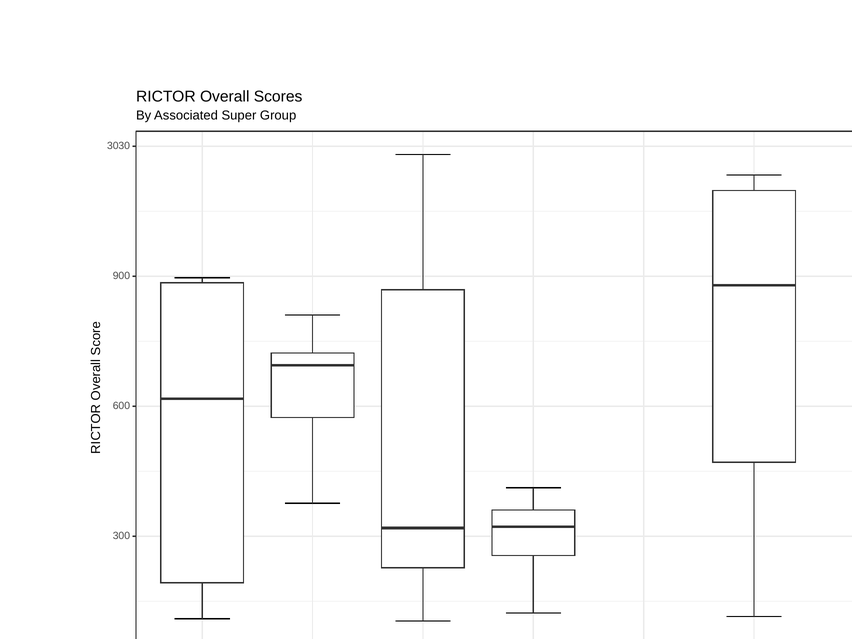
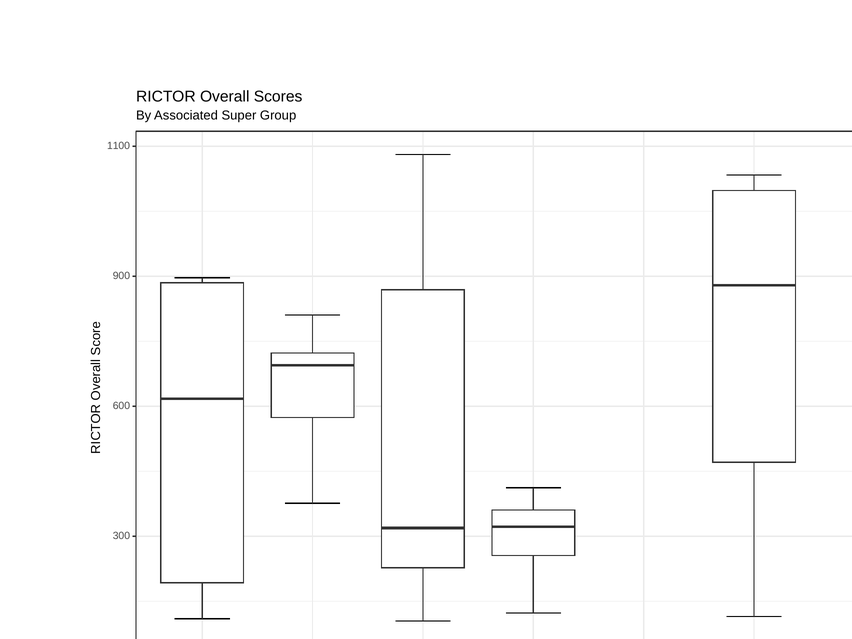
3030: 3030 -> 1100
